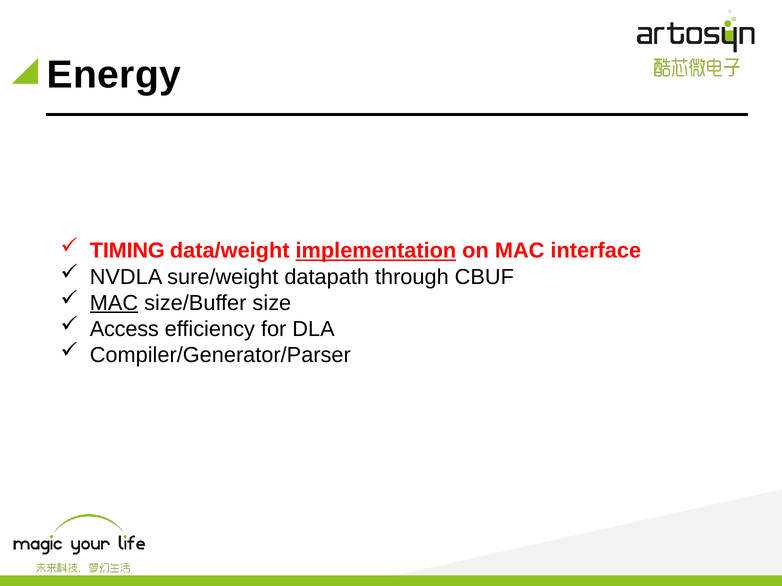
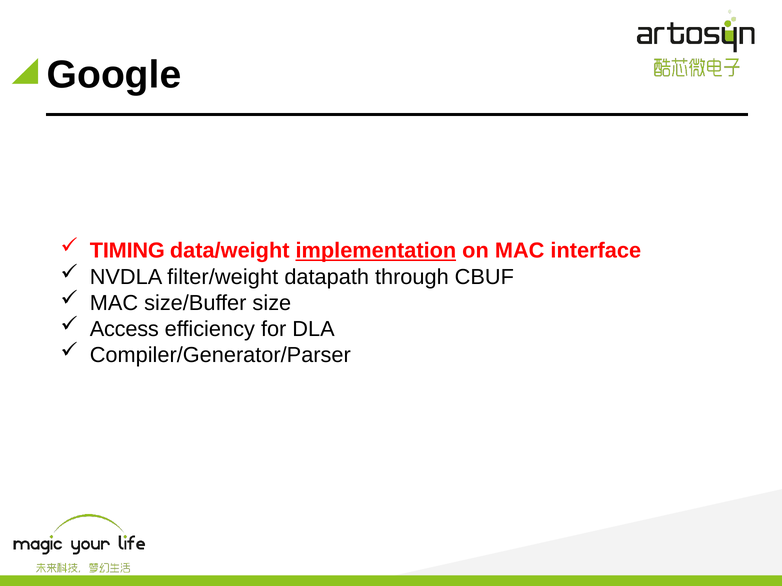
Energy: Energy -> Google
sure/weight: sure/weight -> filter/weight
MAC at (114, 303) underline: present -> none
